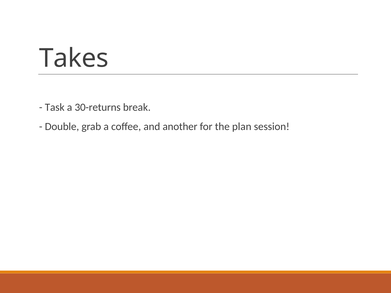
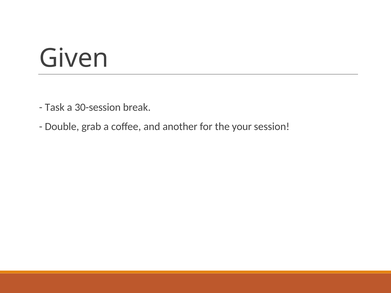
Takes: Takes -> Given
30-returns: 30-returns -> 30-session
plan: plan -> your
